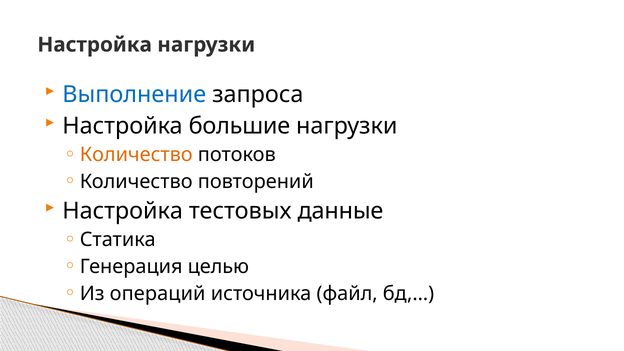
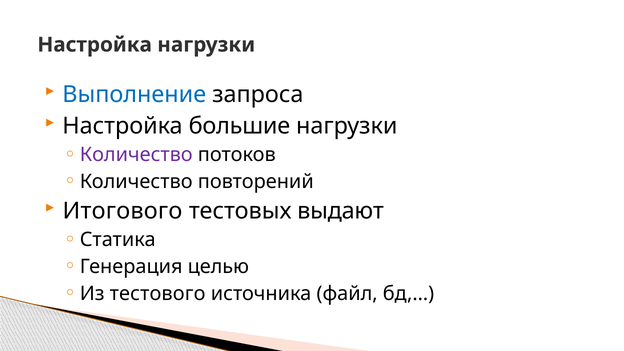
Количество at (136, 155) colour: orange -> purple
Настройка at (123, 211): Настройка -> Итогового
данные: данные -> выдают
операций: операций -> тестового
